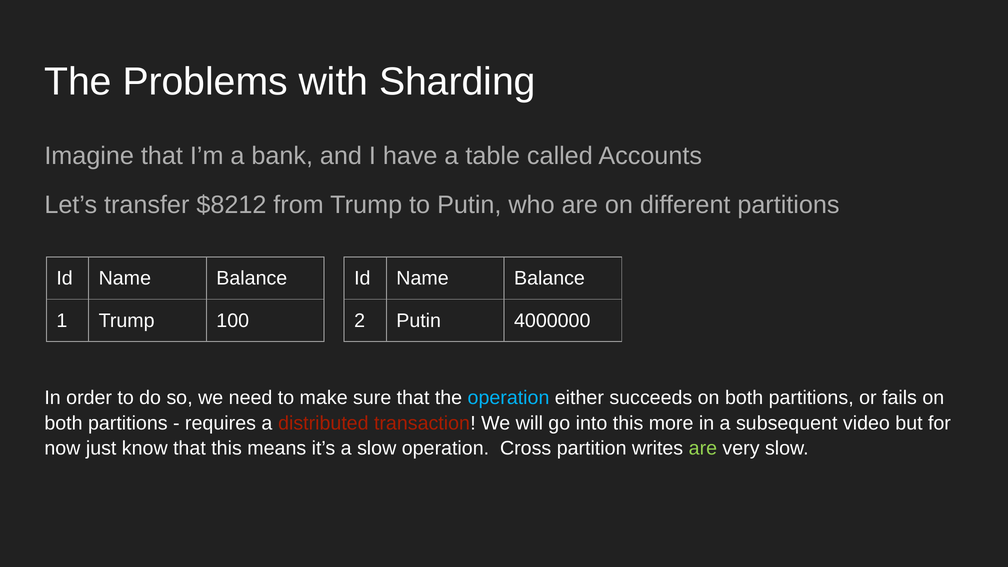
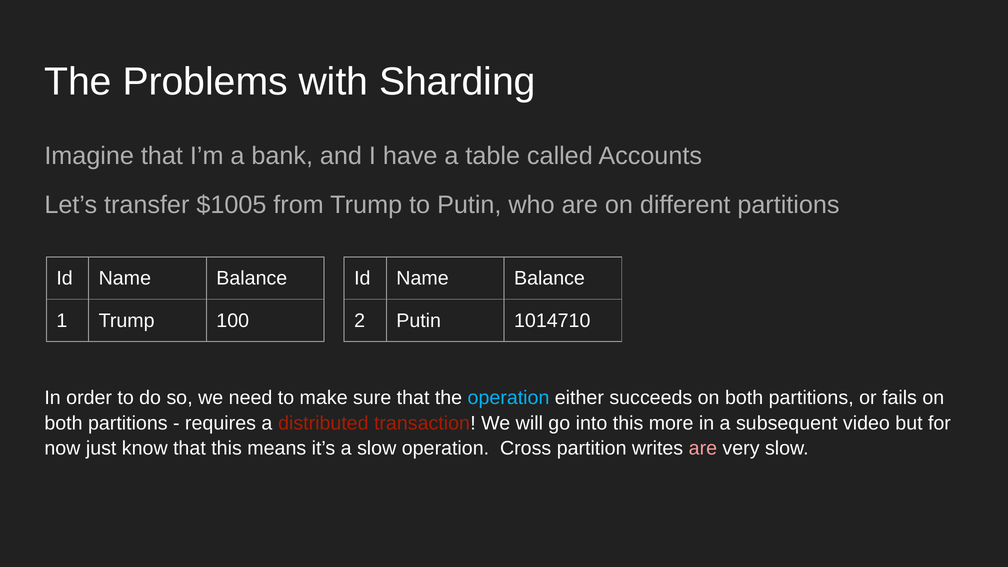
$8212: $8212 -> $1005
4000000: 4000000 -> 1014710
are at (703, 448) colour: light green -> pink
